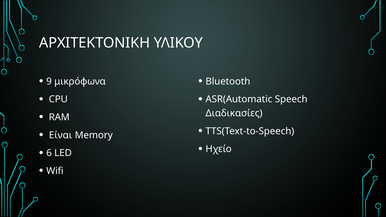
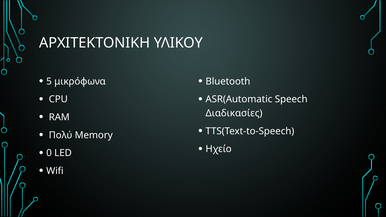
9: 9 -> 5
Είναι: Είναι -> Πολύ
6: 6 -> 0
